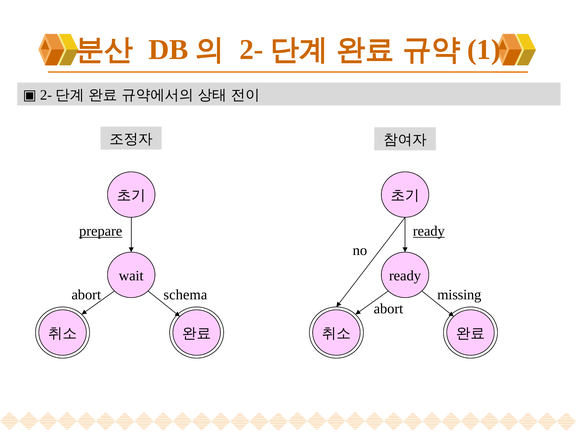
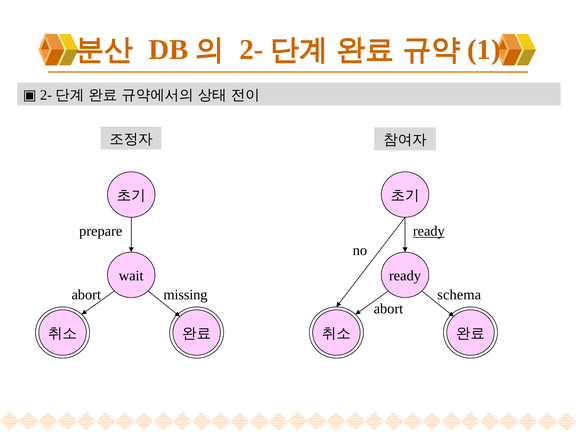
prepare underline: present -> none
schema: schema -> missing
missing: missing -> schema
